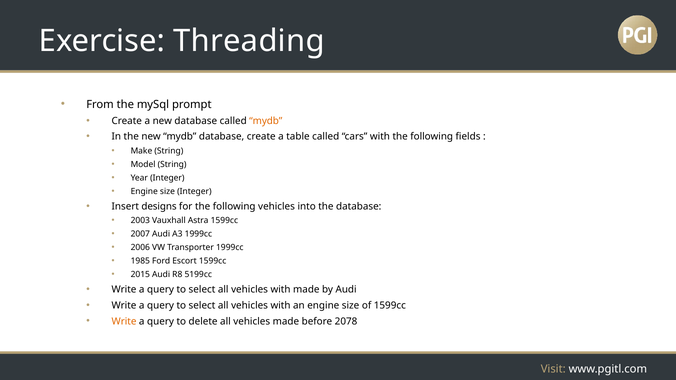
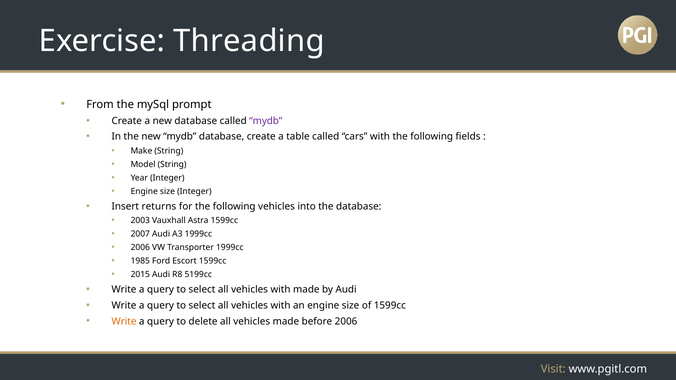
mydb at (266, 121) colour: orange -> purple
designs: designs -> returns
before 2078: 2078 -> 2006
